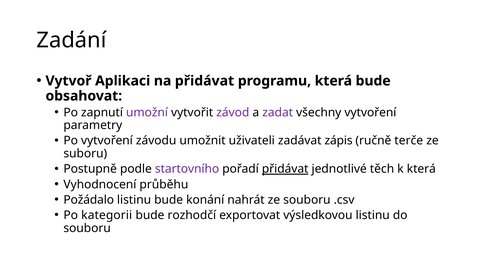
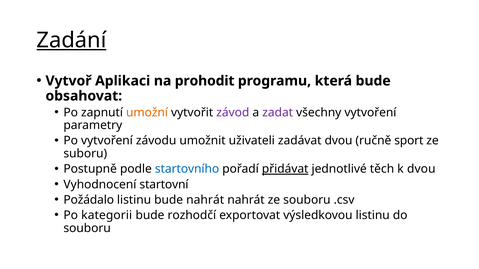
Zadání underline: none -> present
na přidávat: přidávat -> prohodit
umožní colour: purple -> orange
zadávat zápis: zápis -> dvou
terče: terče -> sport
startovního colour: purple -> blue
k která: která -> dvou
průběhu: průběhu -> startovní
bude konání: konání -> nahrát
